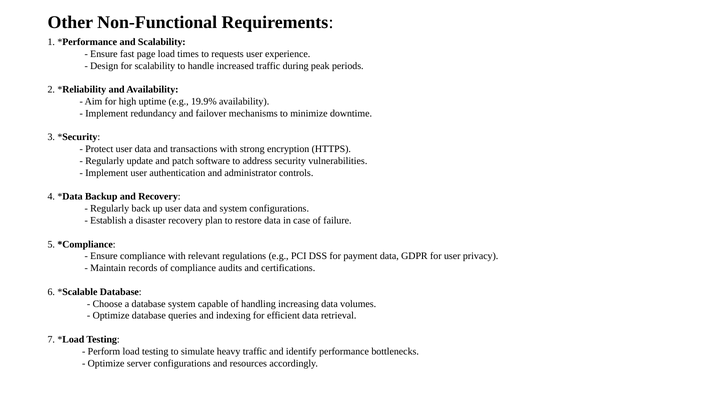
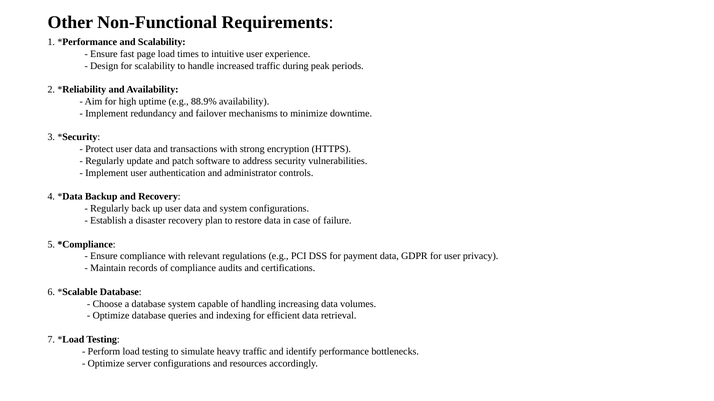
requests: requests -> intuitive
19.9%: 19.9% -> 88.9%
